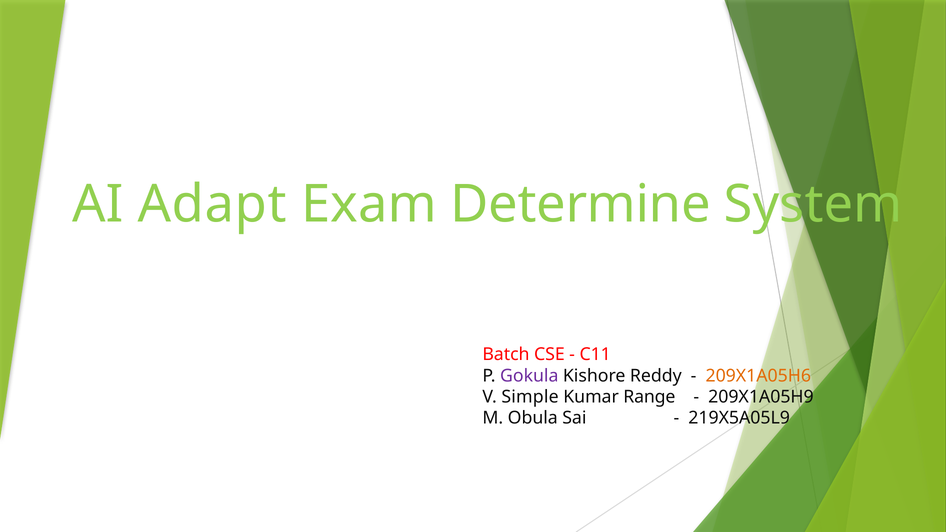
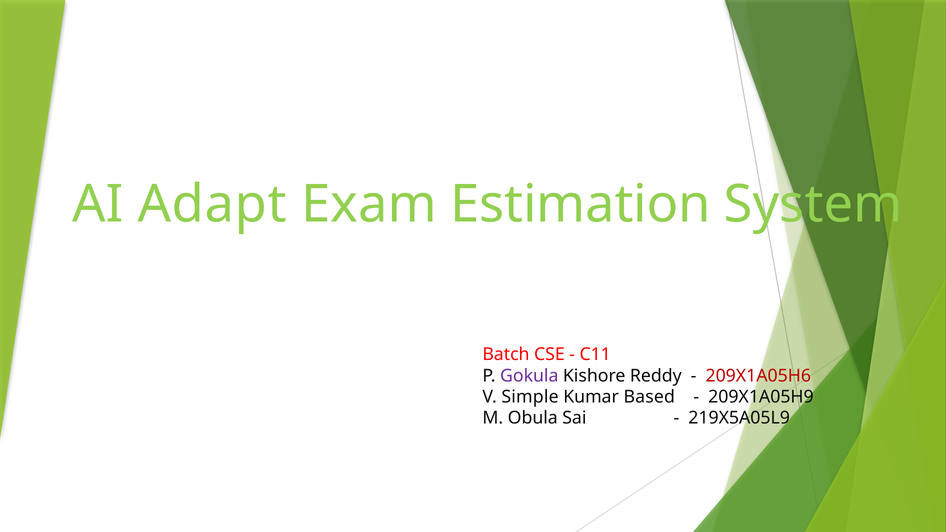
Determine: Determine -> Estimation
209X1A05H6 colour: orange -> red
Range: Range -> Based
